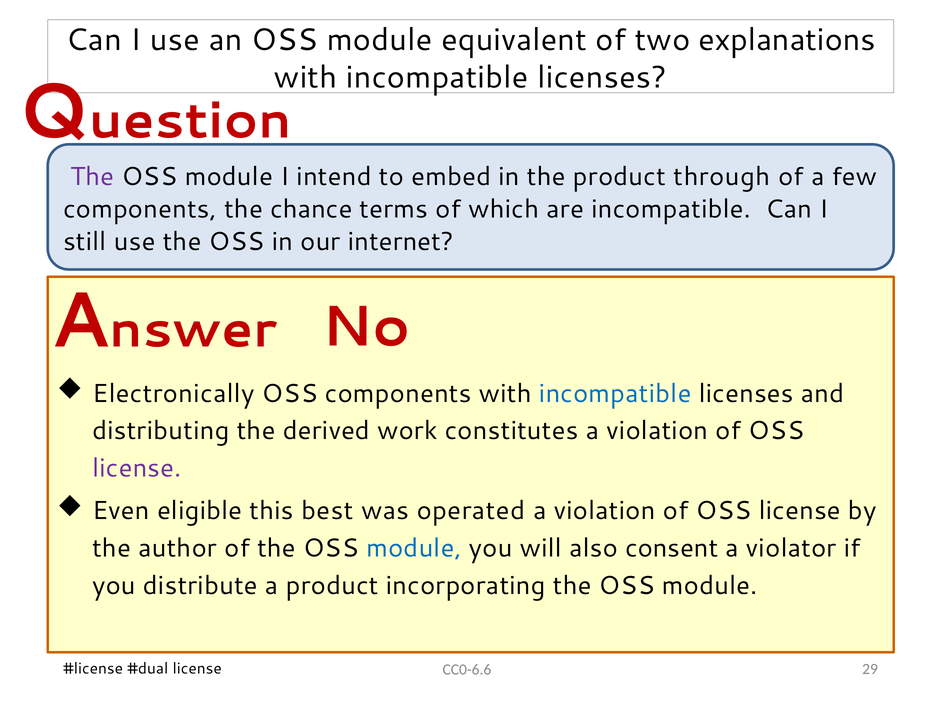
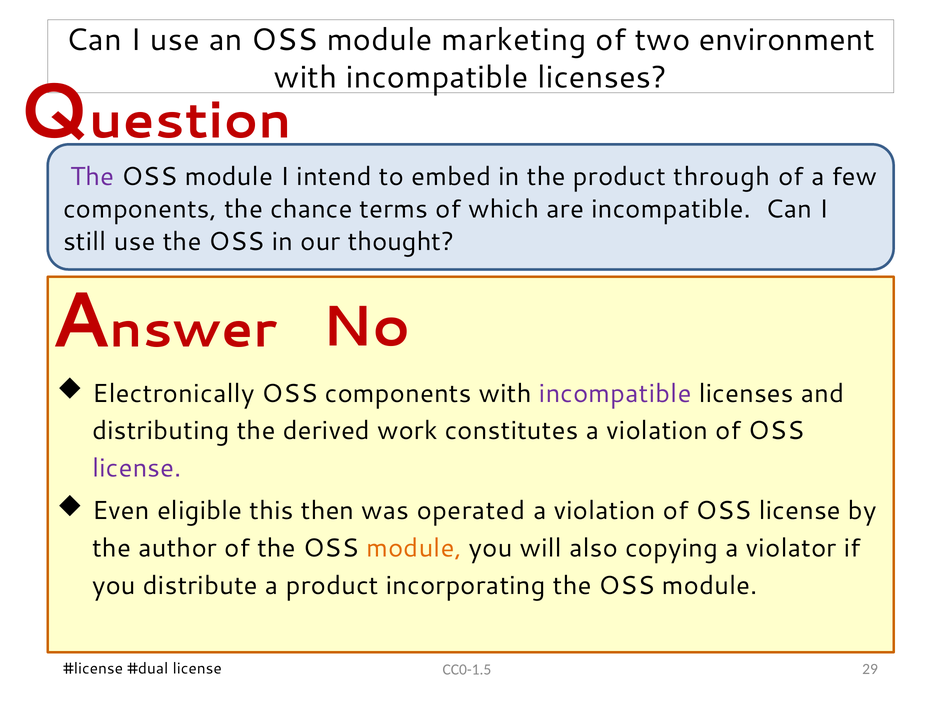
equivalent: equivalent -> marketing
explanations: explanations -> environment
internet: internet -> thought
incompatible at (615, 393) colour: blue -> purple
best: best -> then
module at (414, 548) colour: blue -> orange
consent: consent -> copying
CC0-6.6: CC0-6.6 -> CC0-1.5
